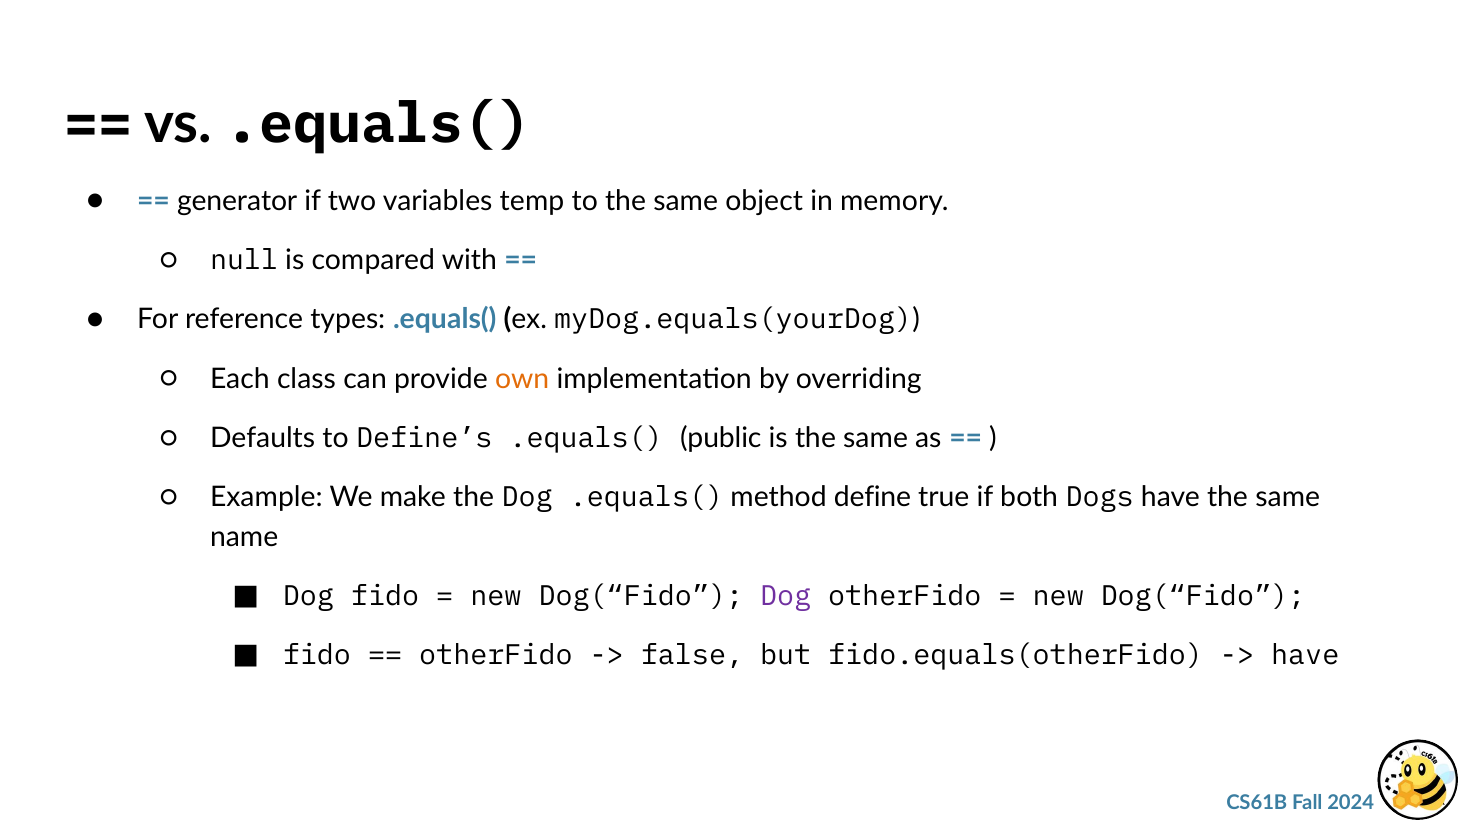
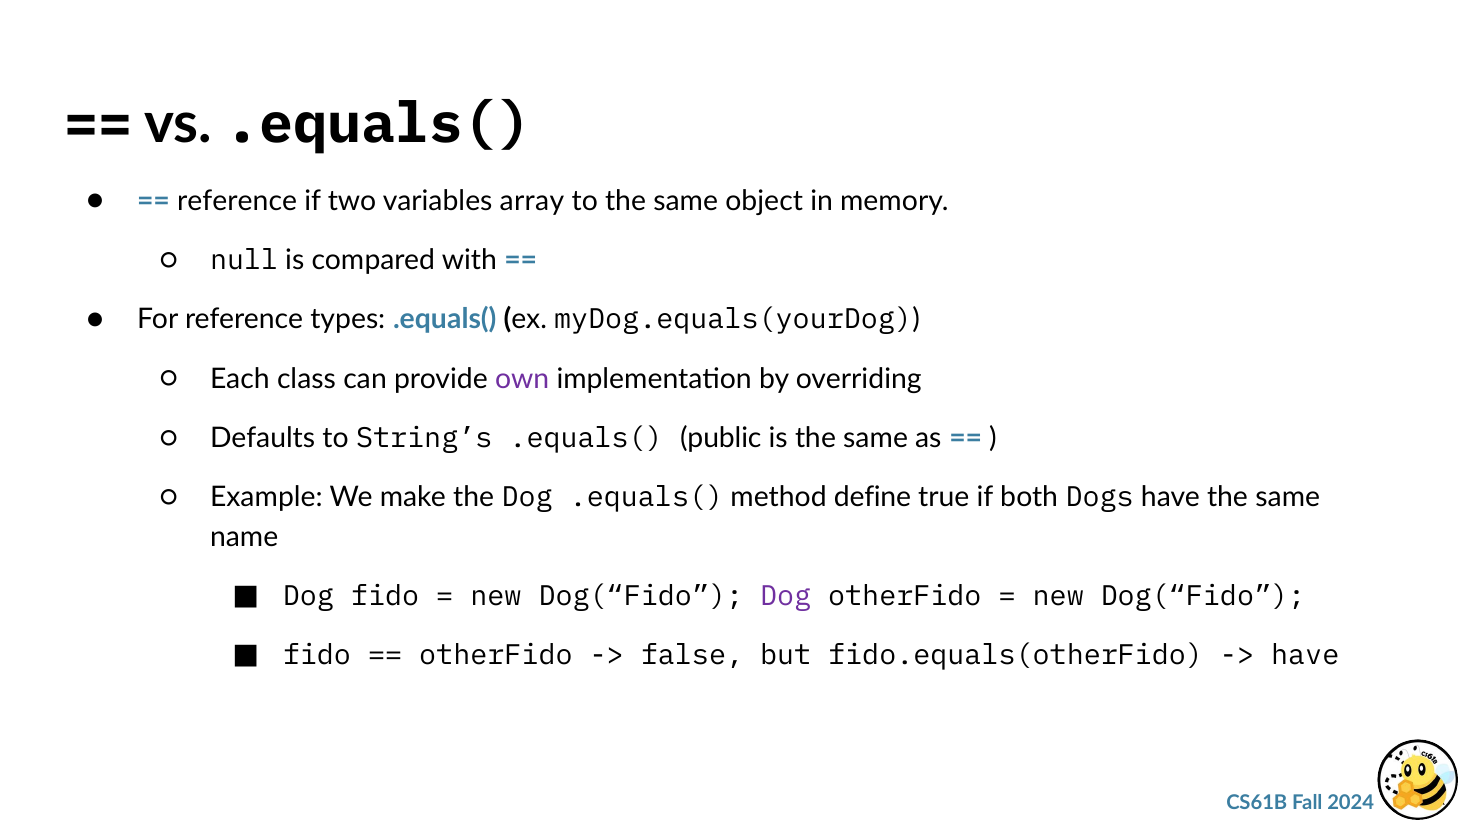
generator at (237, 201): generator -> reference
temp: temp -> array
own colour: orange -> purple
Define’s: Define’s -> String’s
